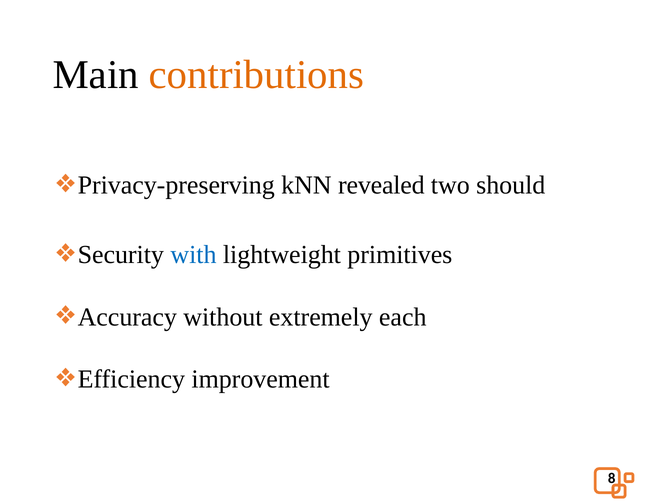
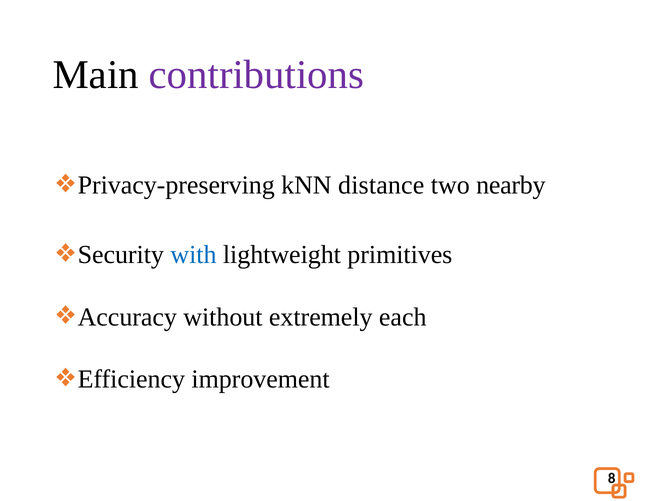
contributions colour: orange -> purple
revealed: revealed -> distance
should: should -> nearby
